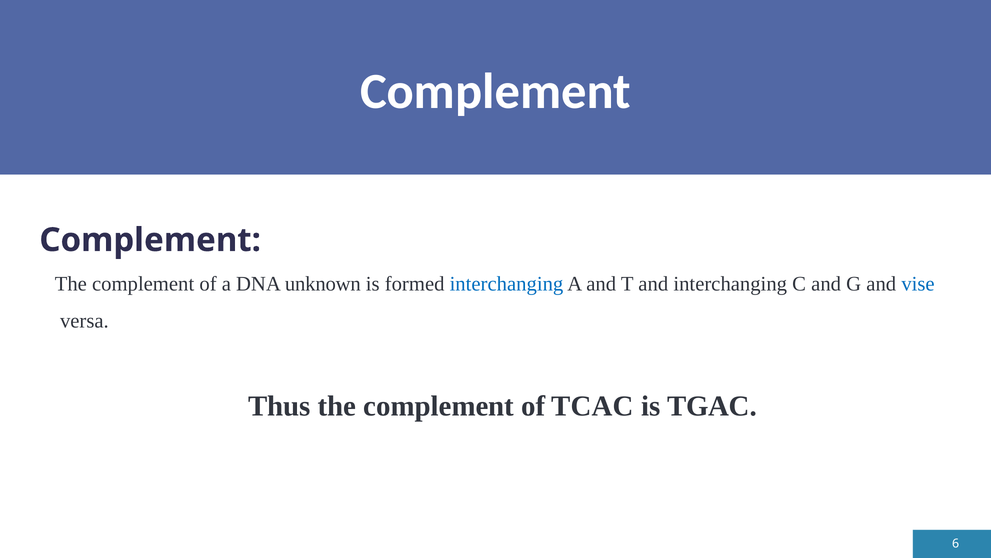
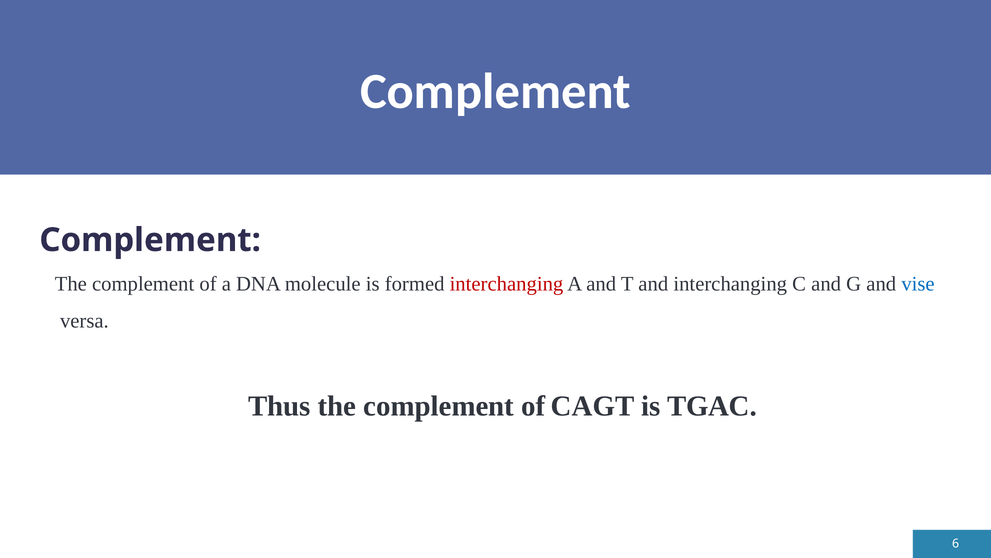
unknown: unknown -> molecule
interchanging at (506, 284) colour: blue -> red
TCAC: TCAC -> CAGT
